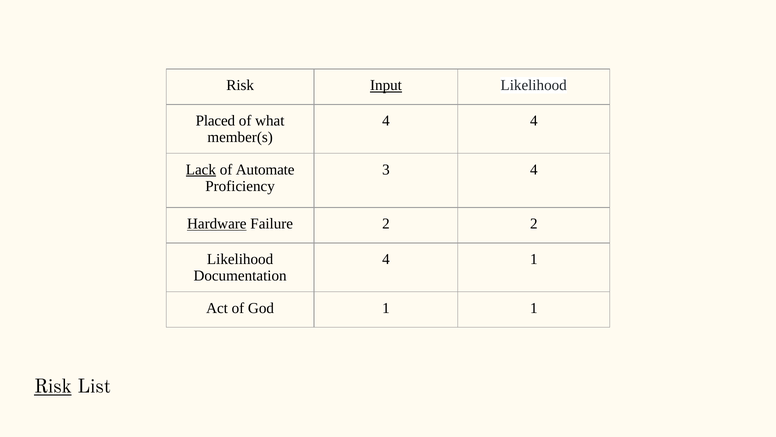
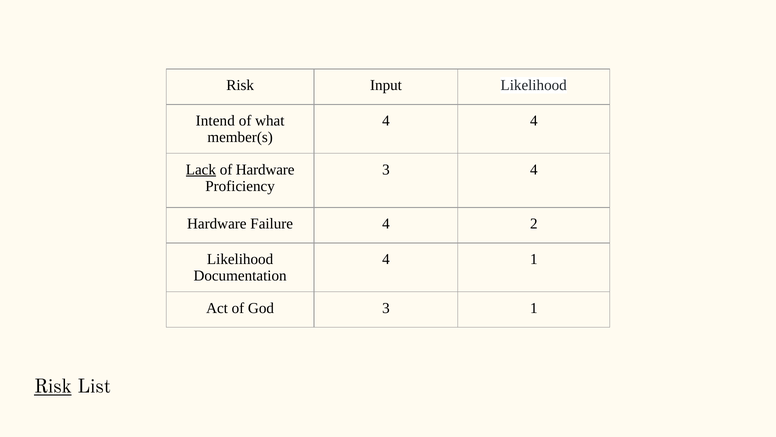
Input underline: present -> none
Placed: Placed -> Intend
of Automate: Automate -> Hardware
Hardware at (217, 224) underline: present -> none
Failure 2: 2 -> 4
God 1: 1 -> 3
